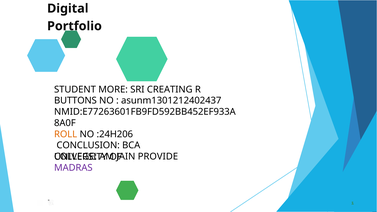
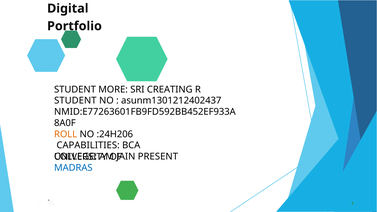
BUTTONS at (75, 101): BUTTONS -> STUDENT
CONCLUSION: CONCLUSION -> CAPABILITIES
PROVIDE: PROVIDE -> PRESENT
MADRAS colour: purple -> blue
